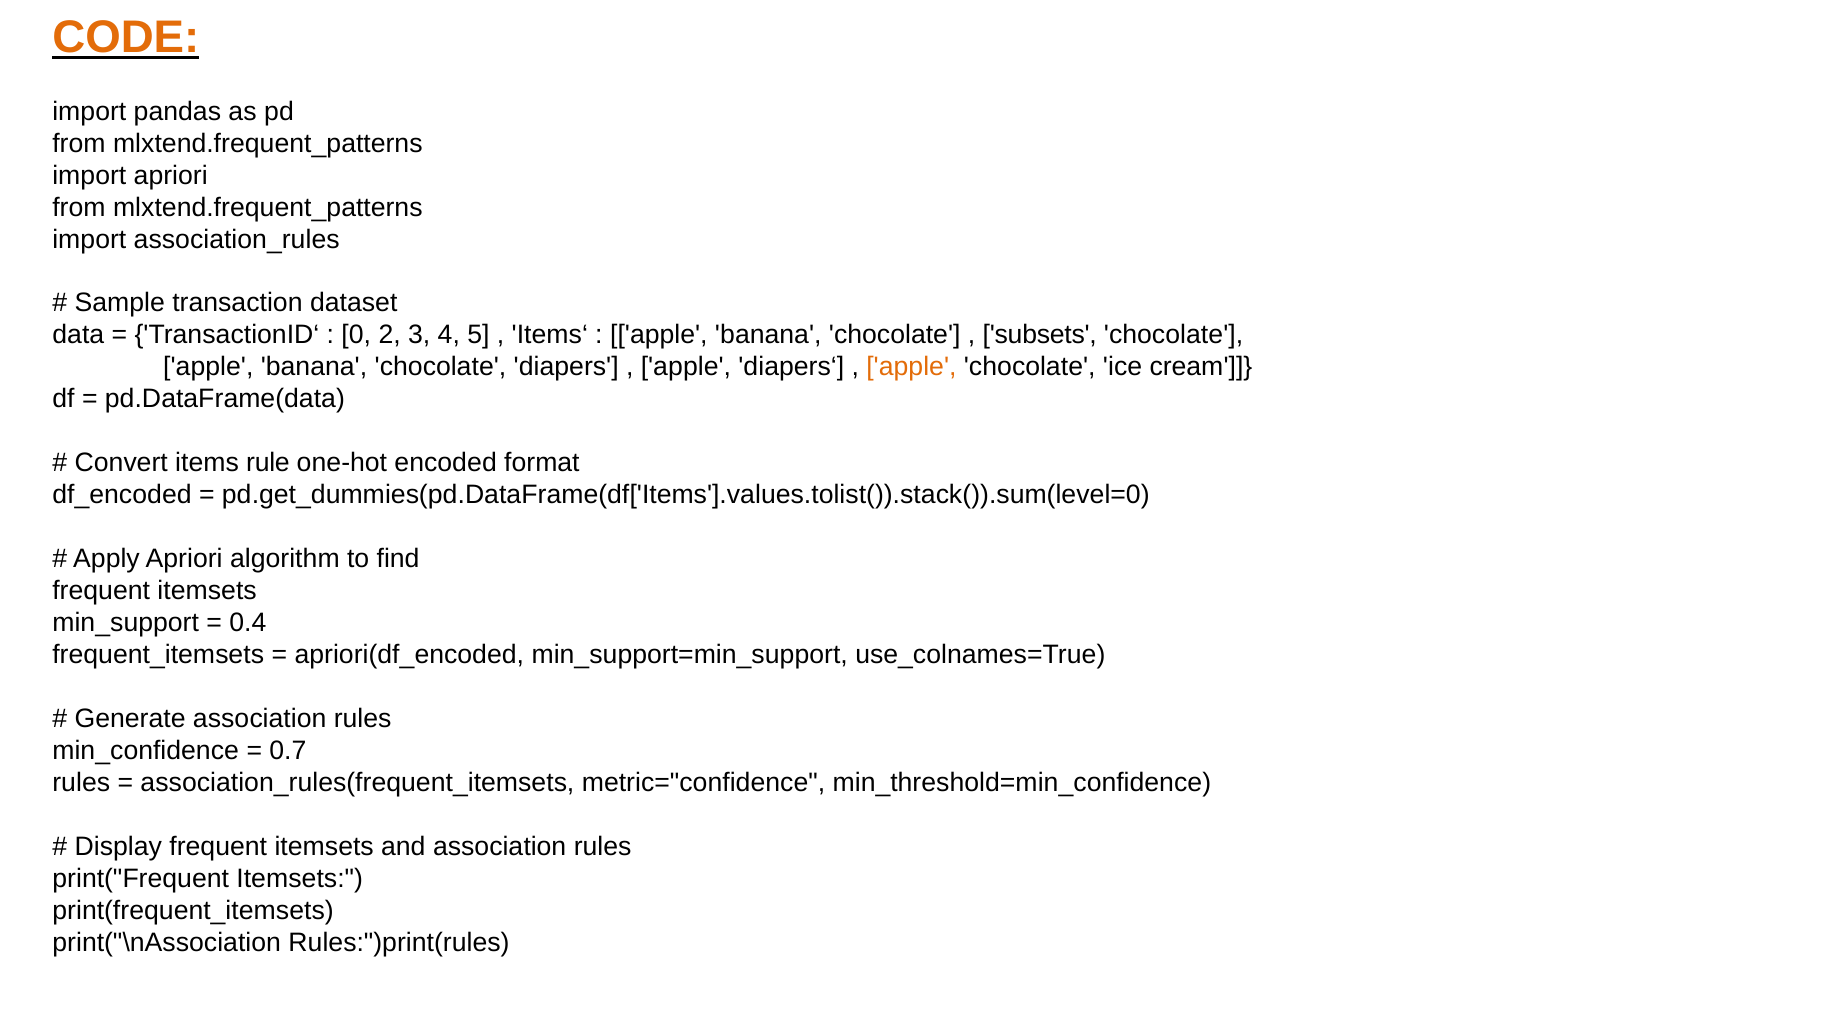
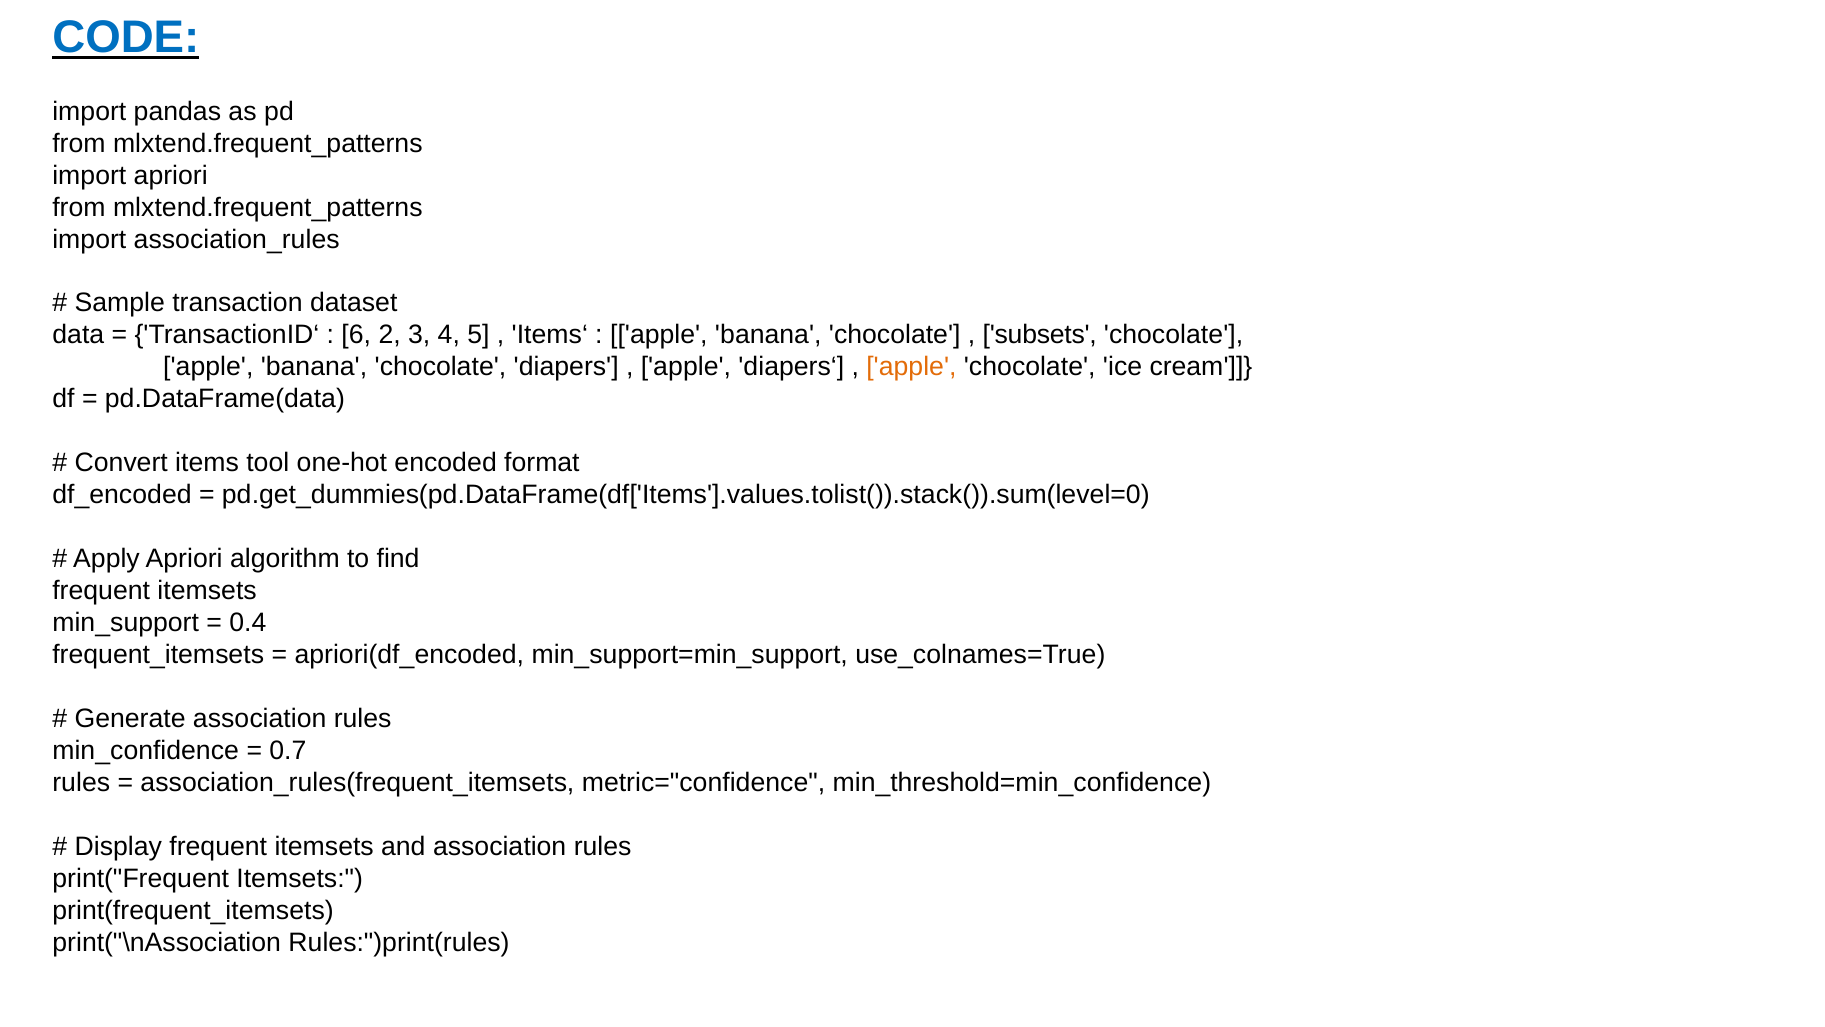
CODE colour: orange -> blue
0: 0 -> 6
rule: rule -> tool
